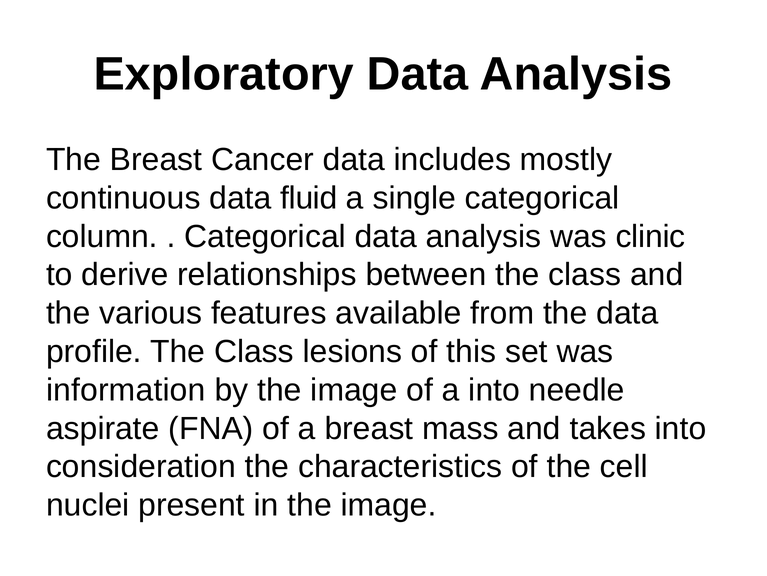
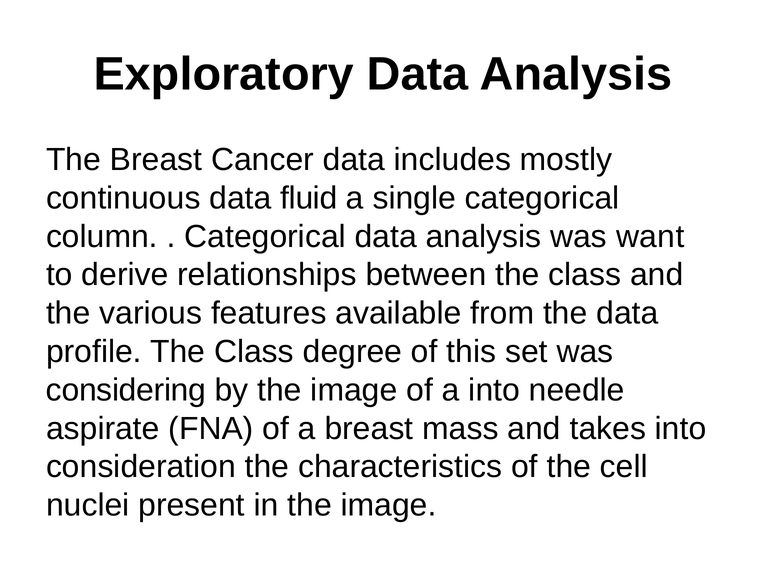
clinic: clinic -> want
lesions: lesions -> degree
information: information -> considering
